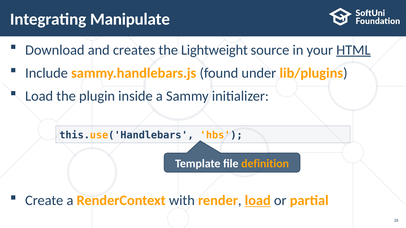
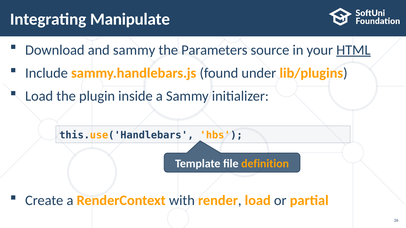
and creates: creates -> sammy
Lightweight: Lightweight -> Parameters
load at (258, 201) underline: present -> none
